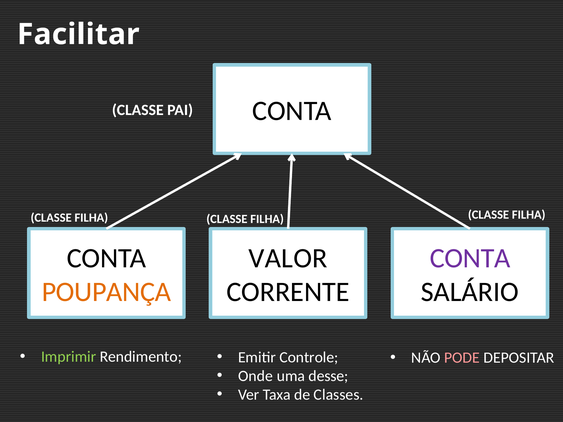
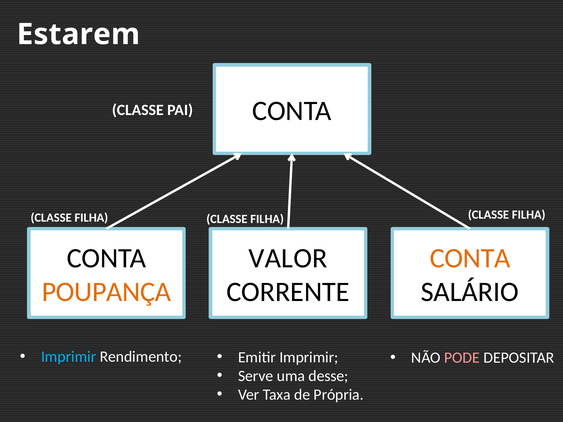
Facilitar: Facilitar -> Estarem
CONTA at (470, 258) colour: purple -> orange
Imprimir at (69, 357) colour: light green -> light blue
Emitir Controle: Controle -> Imprimir
Onde: Onde -> Serve
Classes: Classes -> Própria
